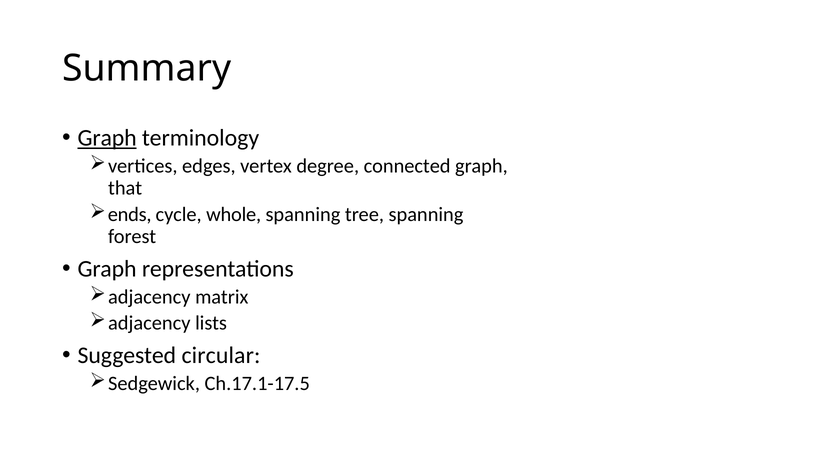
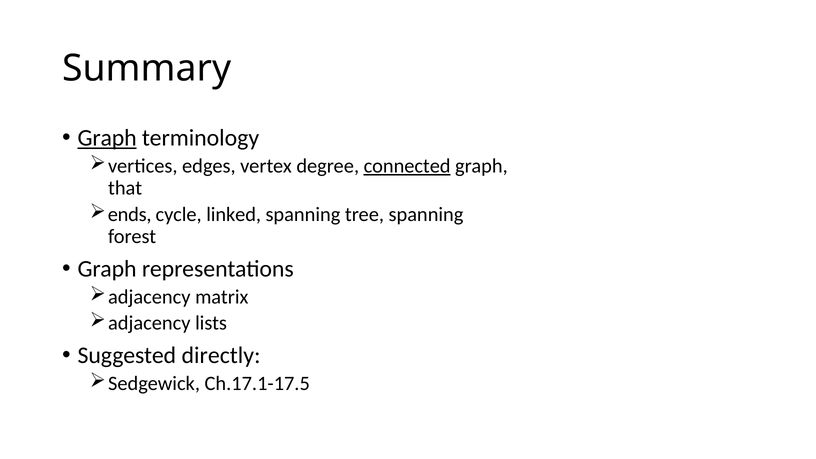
connected underline: none -> present
whole: whole -> linked
circular: circular -> directly
